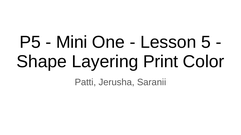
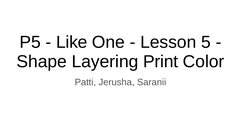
Mini: Mini -> Like
